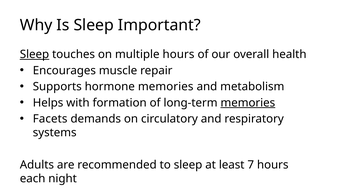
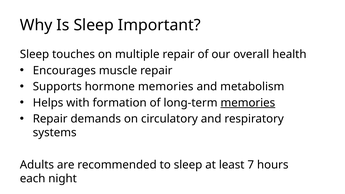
Sleep at (34, 54) underline: present -> none
multiple hours: hours -> repair
Facets at (50, 119): Facets -> Repair
